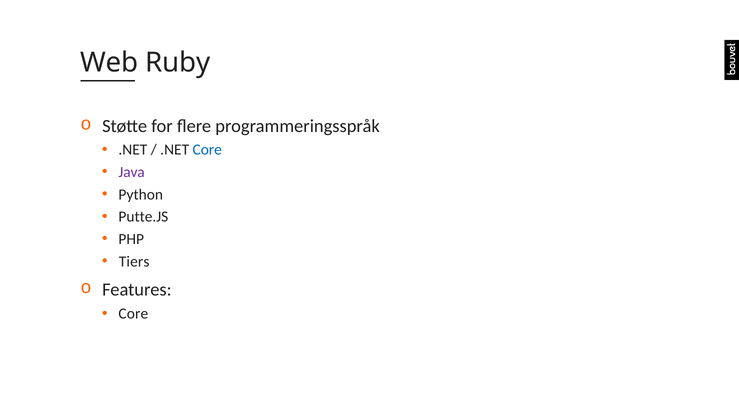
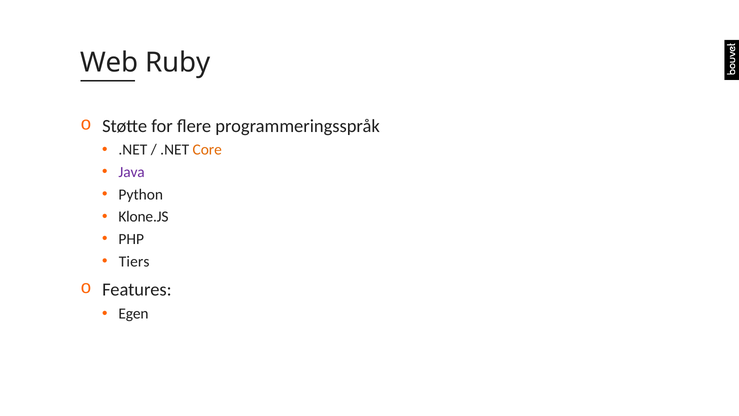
Core at (207, 150) colour: blue -> orange
Putte.JS: Putte.JS -> Klone.JS
Core at (133, 314): Core -> Egen
